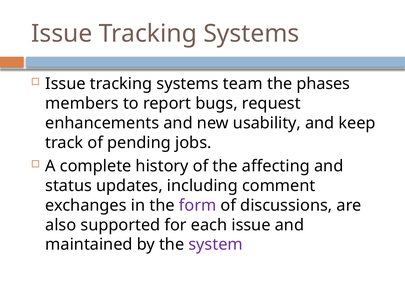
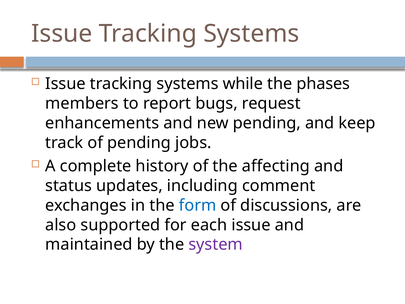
team: team -> while
new usability: usability -> pending
form colour: purple -> blue
